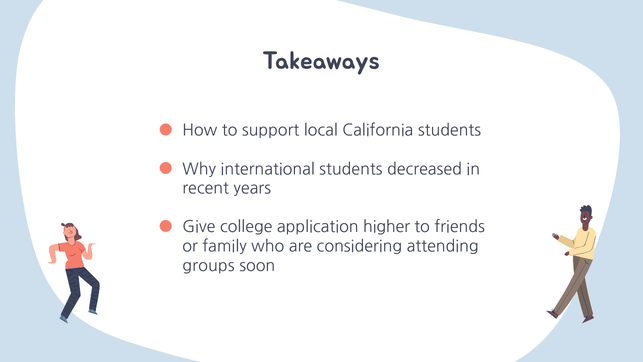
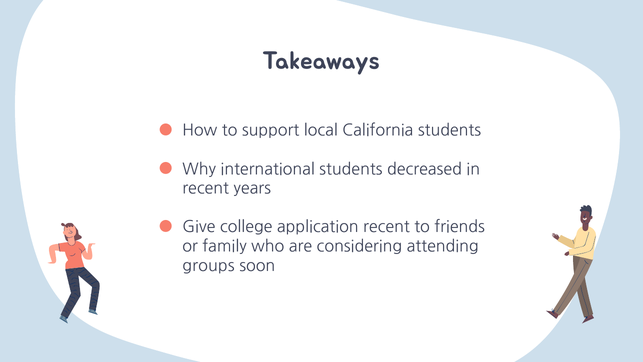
application higher: higher -> recent
